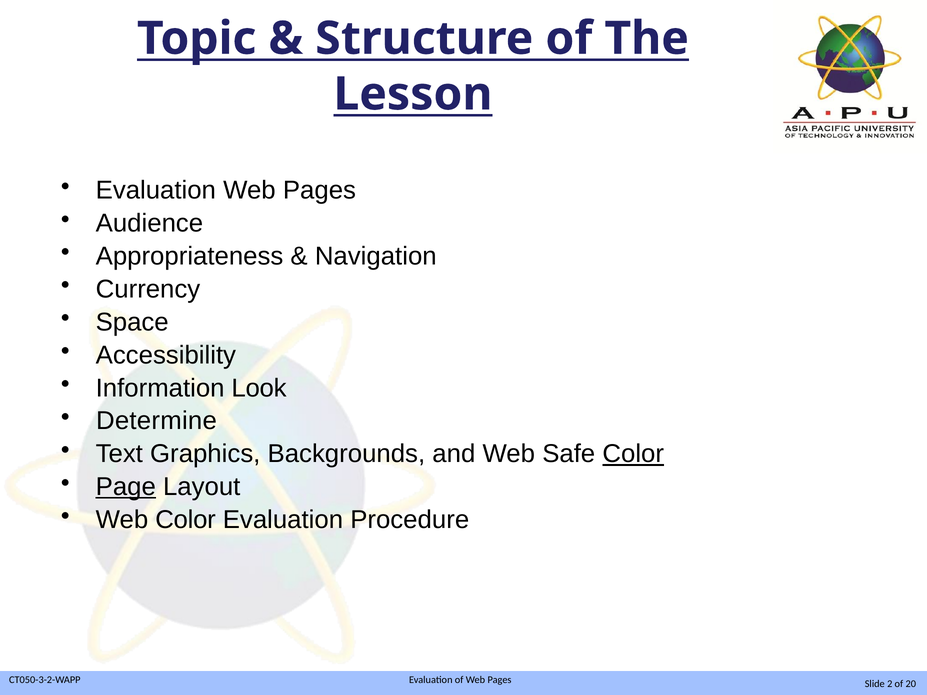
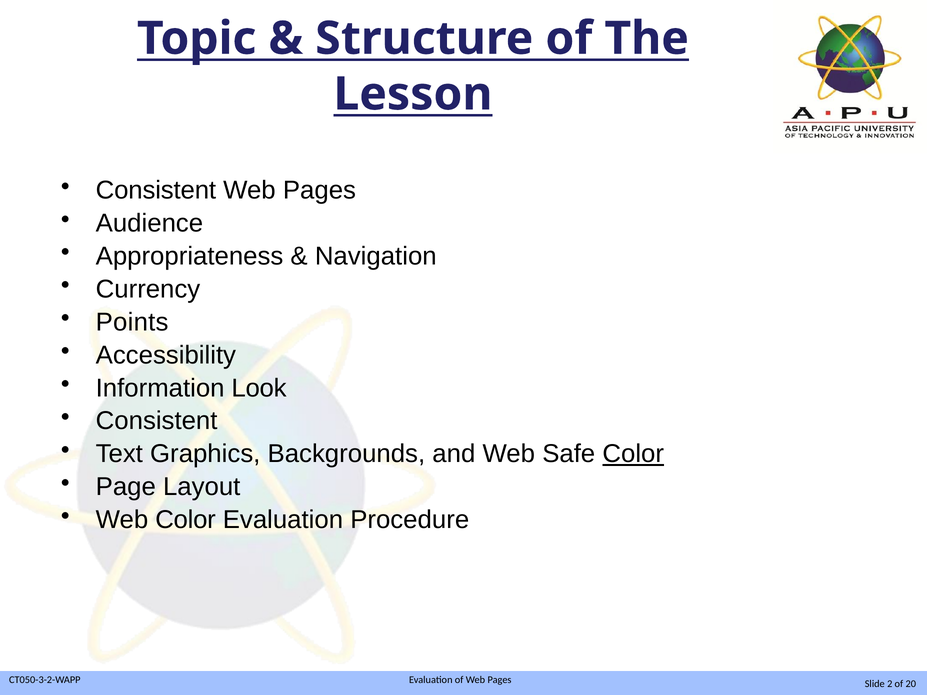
Evaluation at (156, 190): Evaluation -> Consistent
Space: Space -> Points
Determine at (156, 421): Determine -> Consistent
Page underline: present -> none
